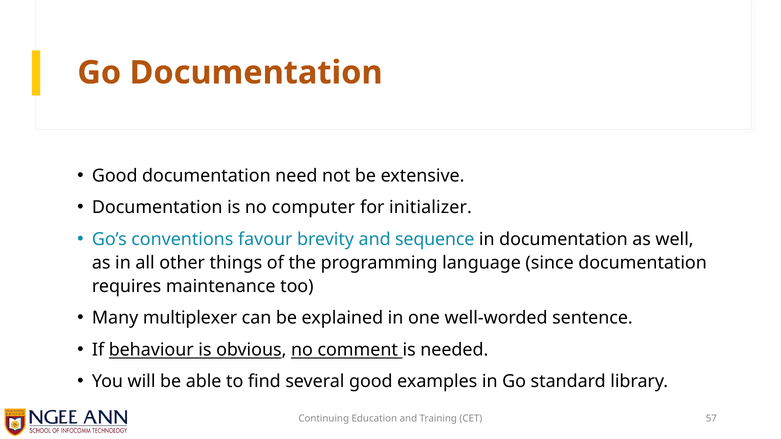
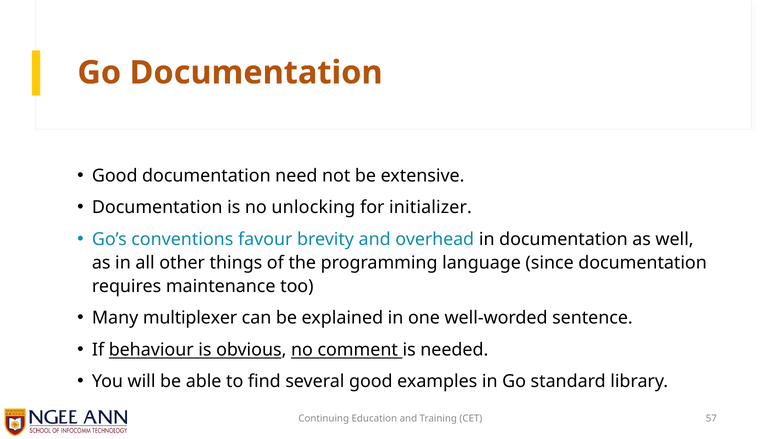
computer: computer -> unlocking
sequence: sequence -> overhead
